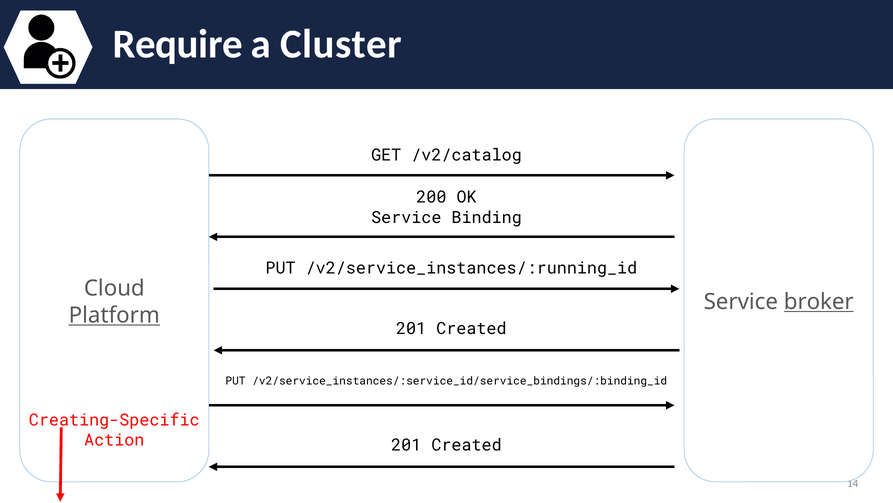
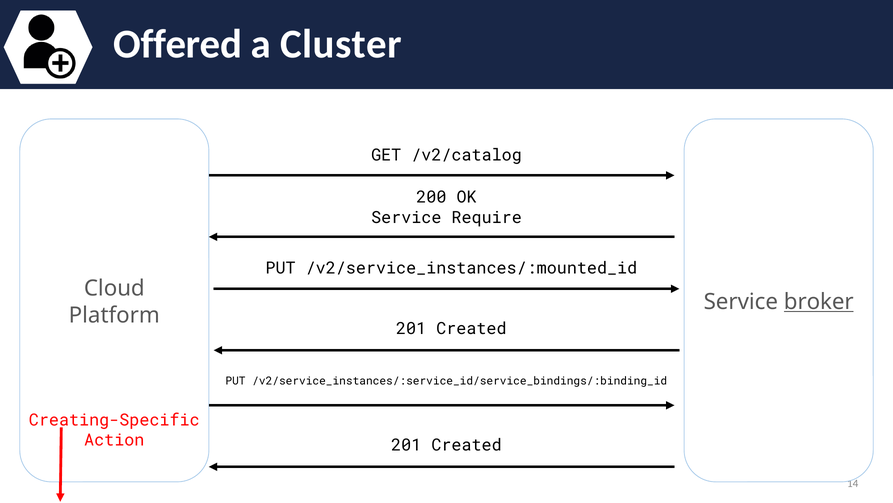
Require: Require -> Offered
Binding: Binding -> Require
/v2/service_instances/:running_id: /v2/service_instances/:running_id -> /v2/service_instances/:mounted_id
Platform underline: present -> none
